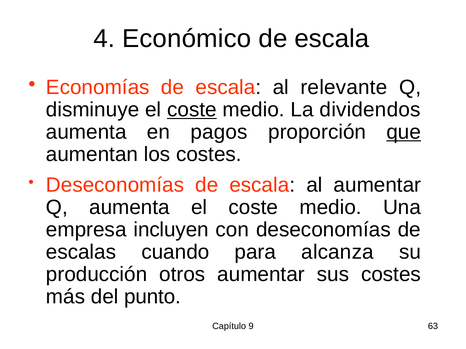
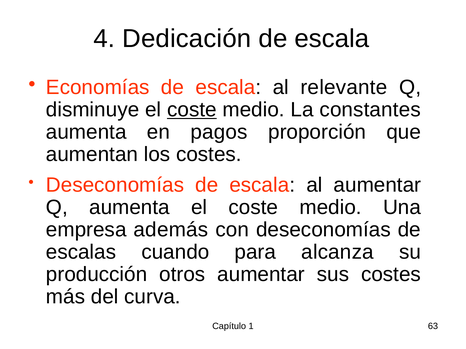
Económico: Económico -> Dedicación
dividendos: dividendos -> constantes
que underline: present -> none
incluyen: incluyen -> además
punto: punto -> curva
9: 9 -> 1
